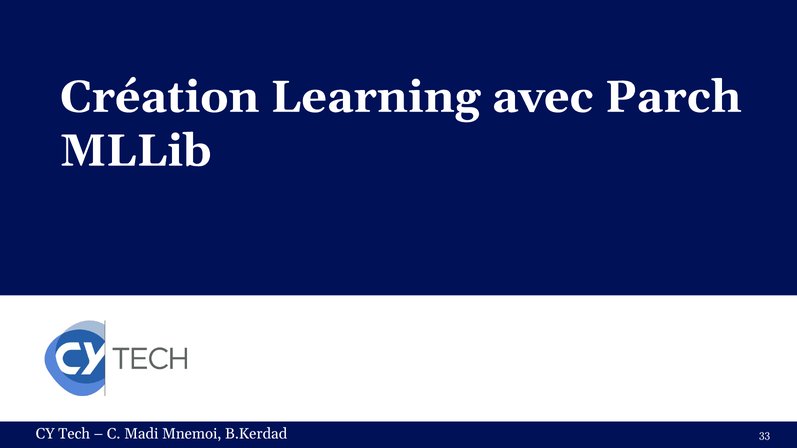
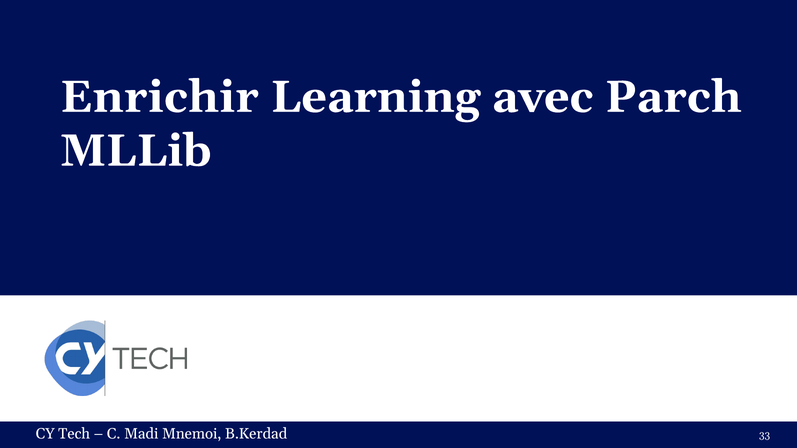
Création: Création -> Enrichir
